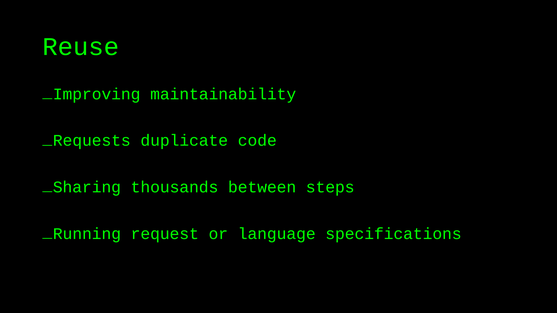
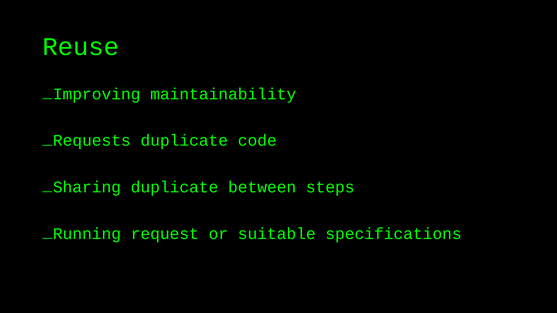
Sharing thousands: thousands -> duplicate
language: language -> suitable
